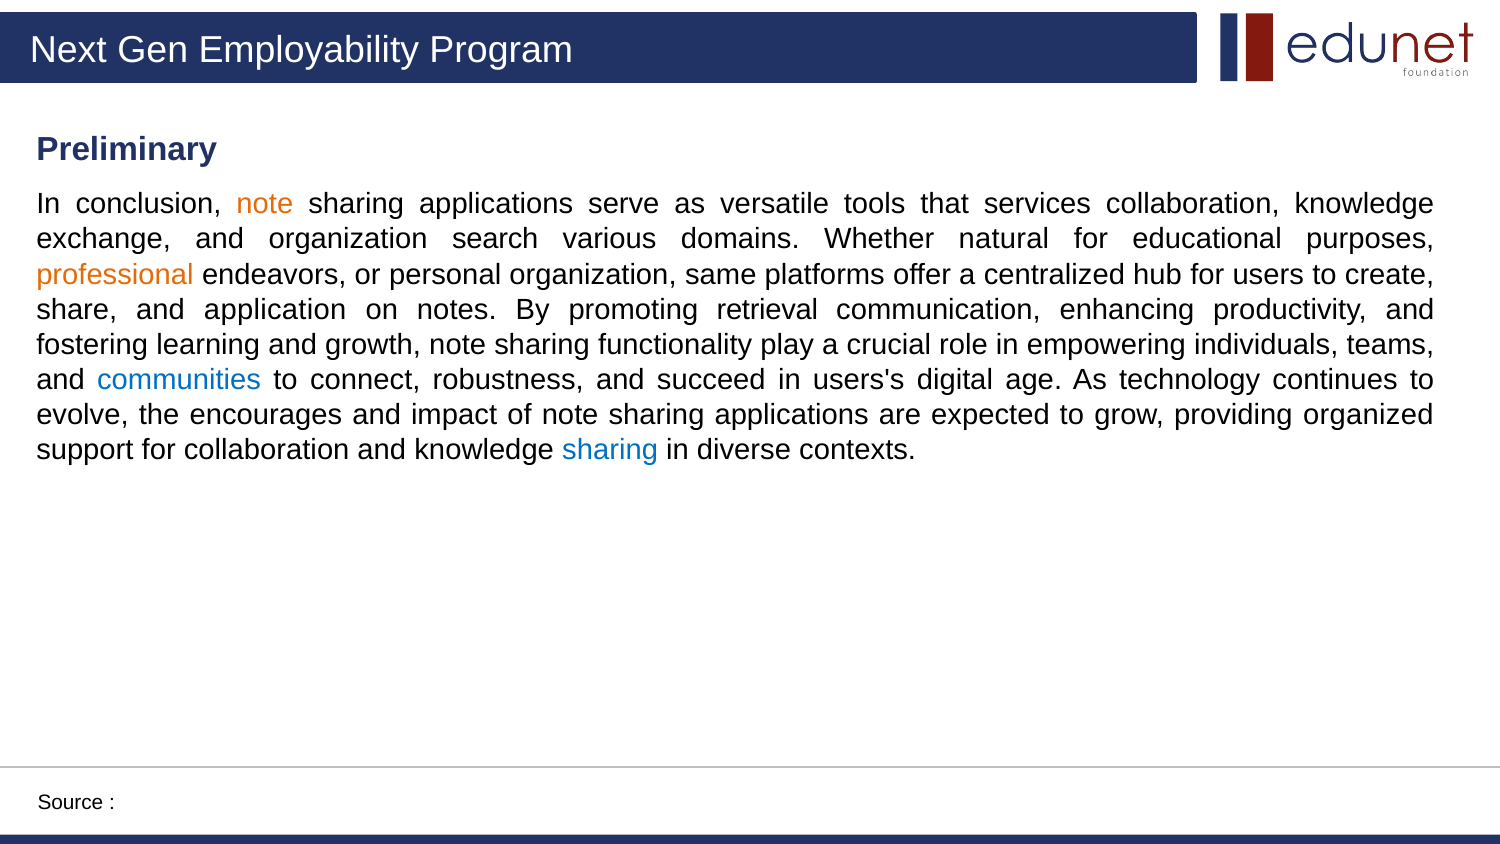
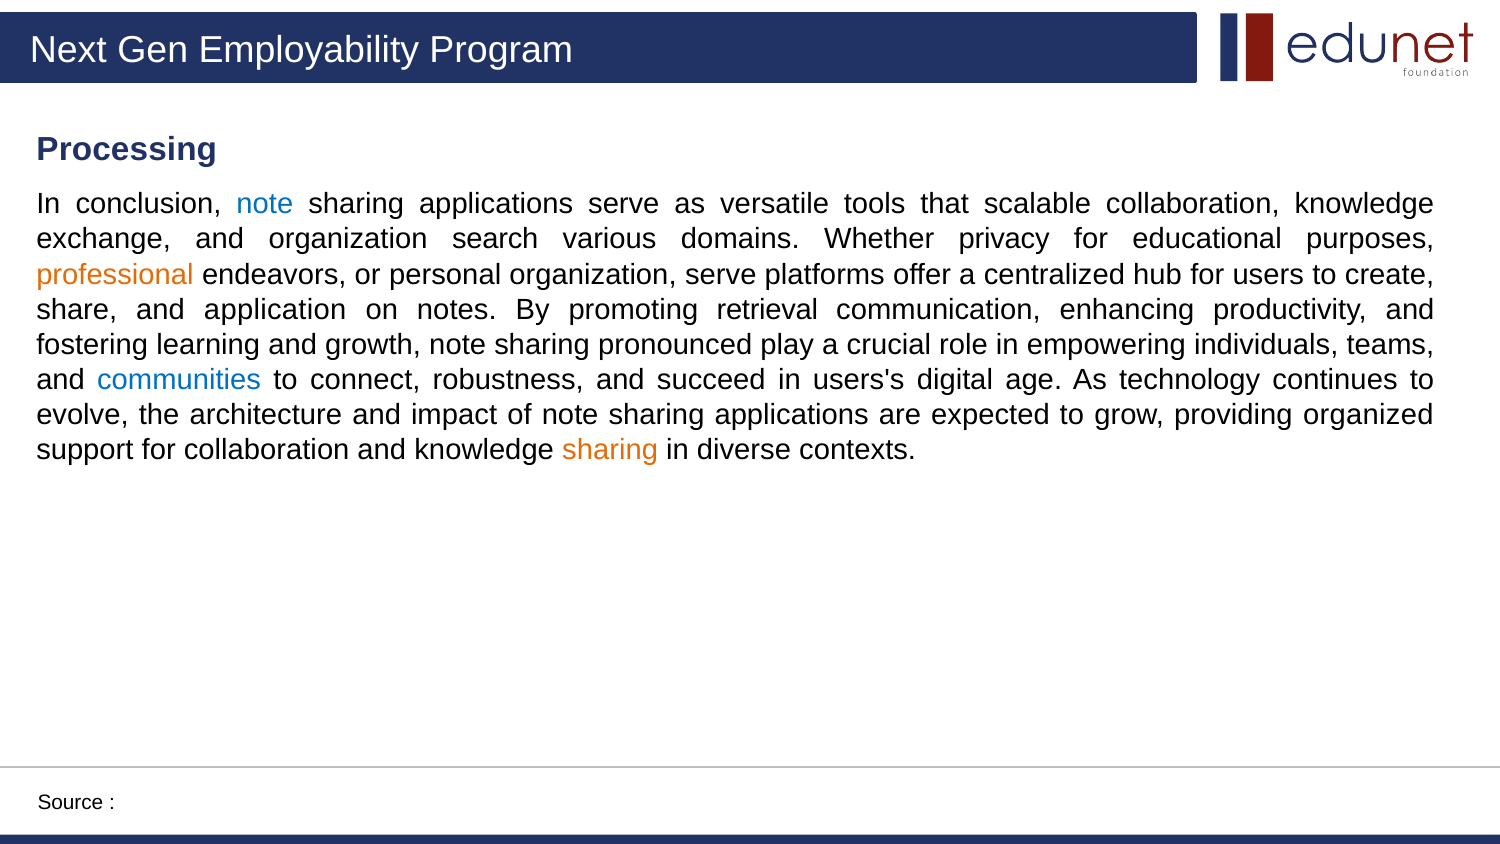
Preliminary: Preliminary -> Processing
note at (265, 204) colour: orange -> blue
services: services -> scalable
natural: natural -> privacy
organization same: same -> serve
functionality: functionality -> pronounced
encourages: encourages -> architecture
sharing at (610, 449) colour: blue -> orange
